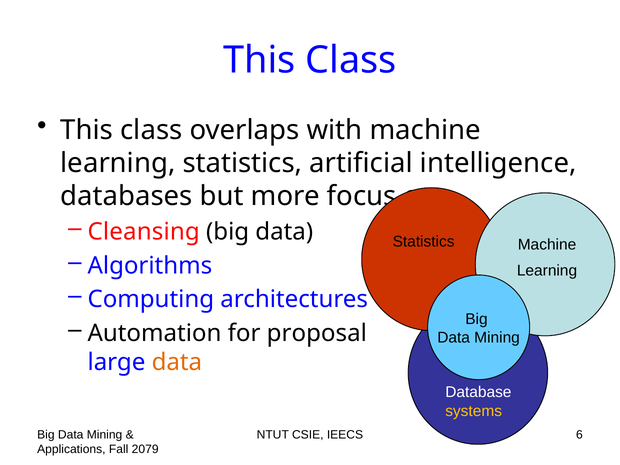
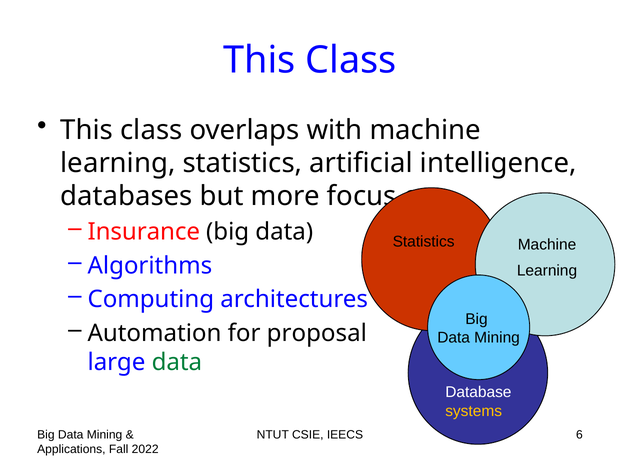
Cleansing: Cleansing -> Insurance
data at (177, 362) colour: orange -> green
2079: 2079 -> 2022
